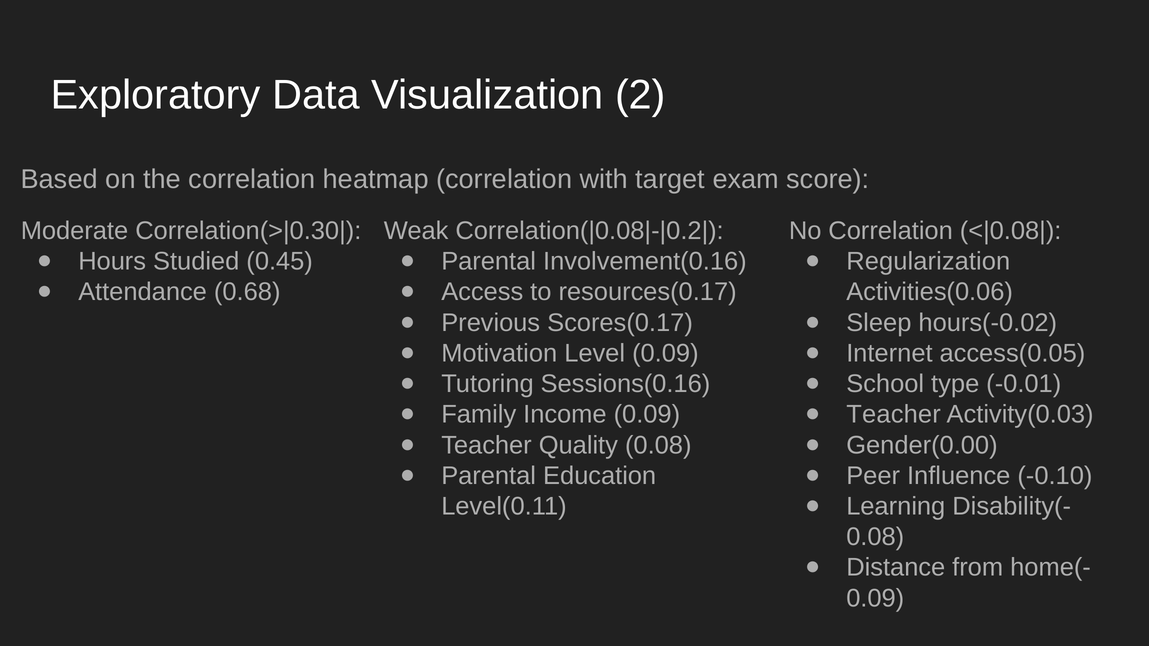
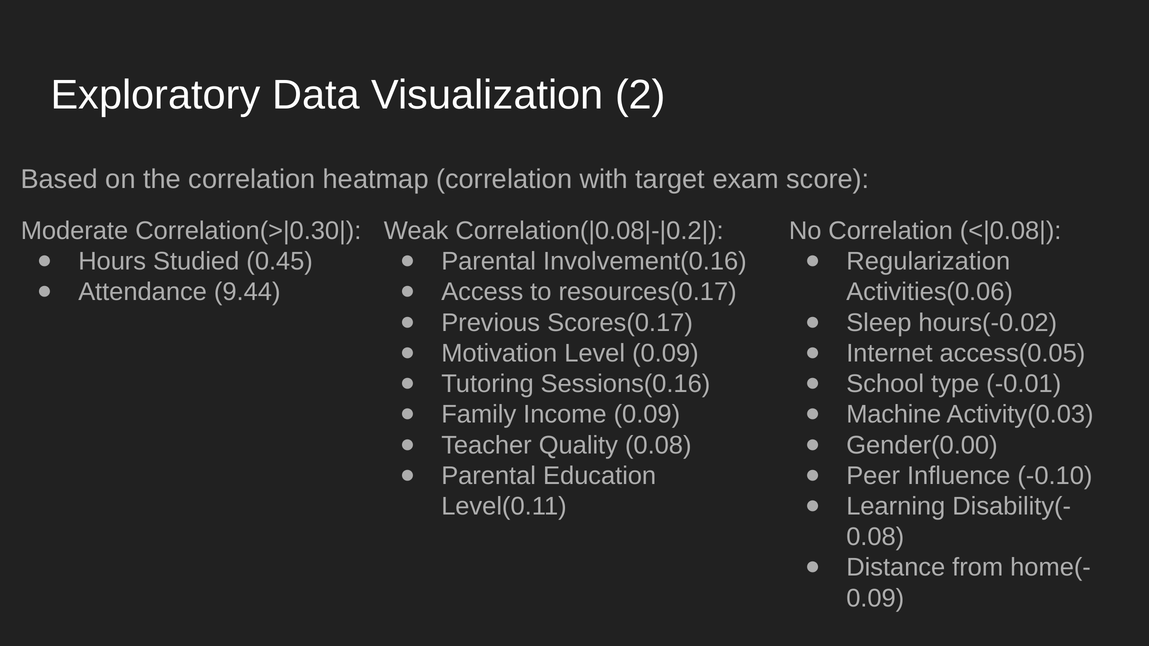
0.68: 0.68 -> 9.44
Teacher at (894, 415): Teacher -> Machine
